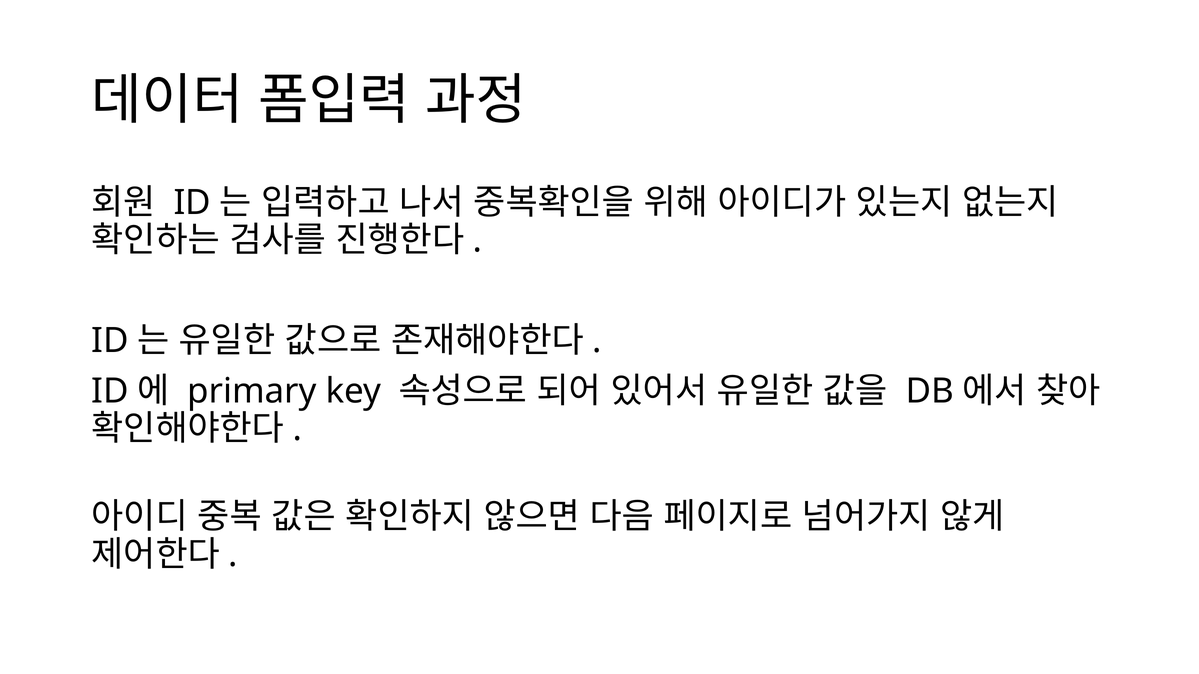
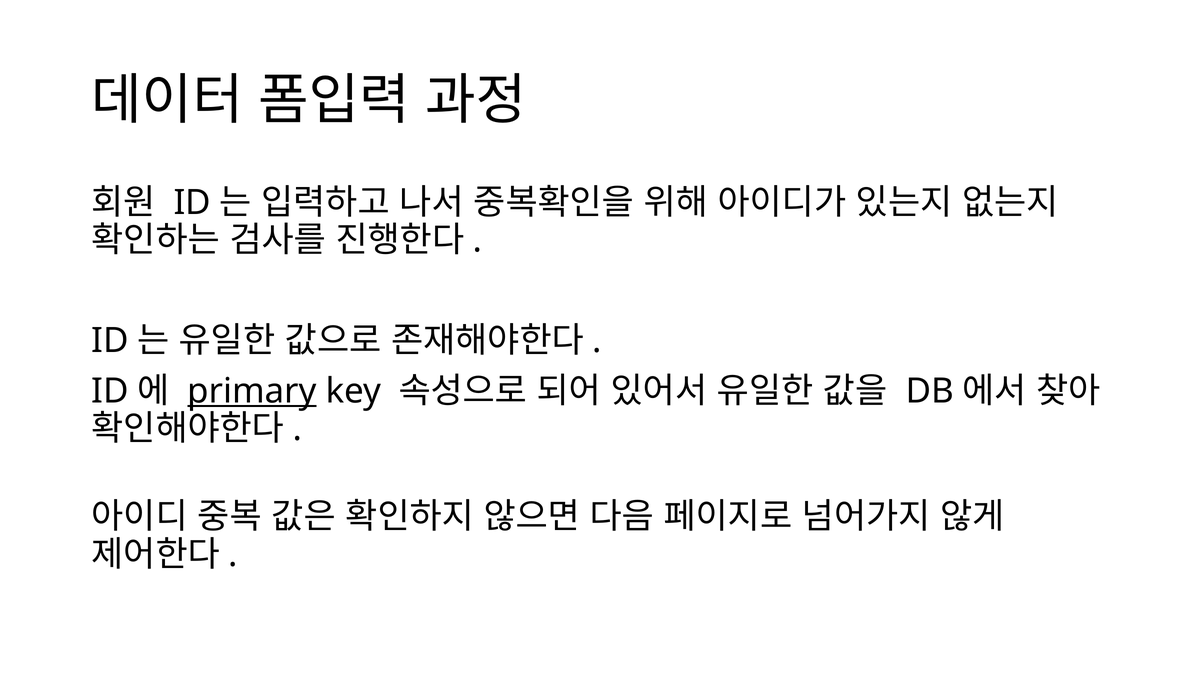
primary underline: none -> present
